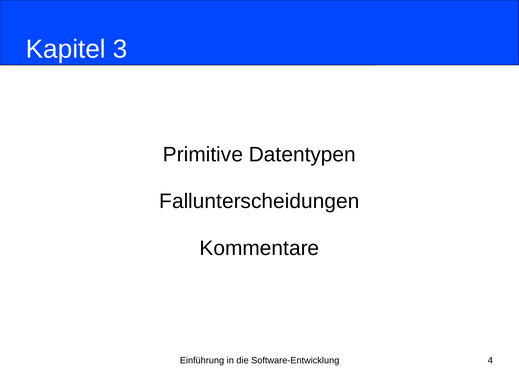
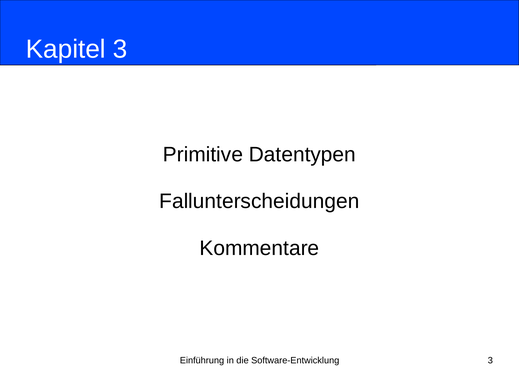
Software-Entwicklung 4: 4 -> 3
